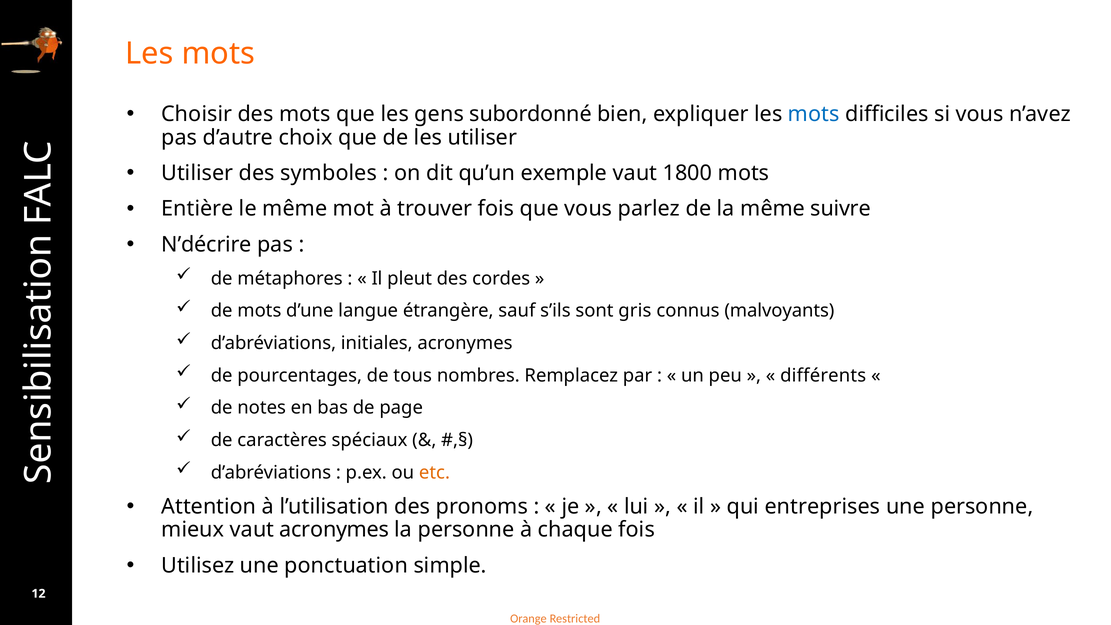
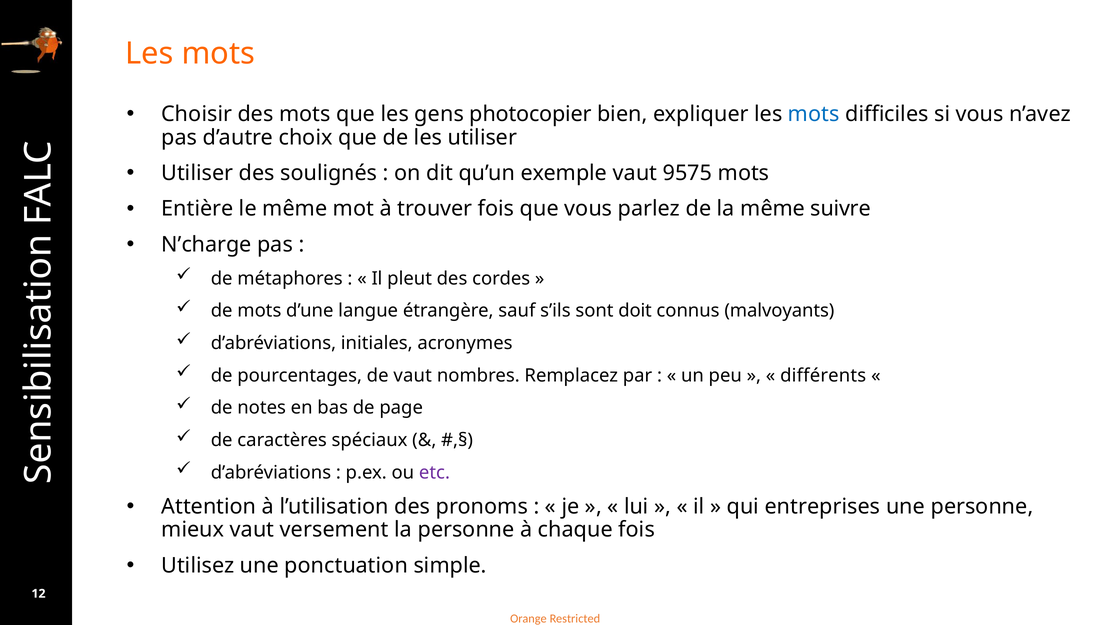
subordonné: subordonné -> photocopier
symboles: symboles -> soulignés
1800: 1800 -> 9575
N’décrire: N’décrire -> N’charge
gris: gris -> doit
de tous: tous -> vaut
etc colour: orange -> purple
vaut acronymes: acronymes -> versement
